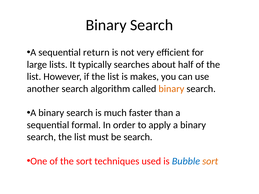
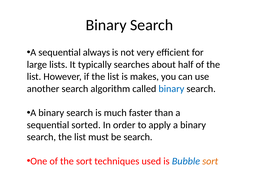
return: return -> always
binary at (171, 89) colour: orange -> blue
formal: formal -> sorted
